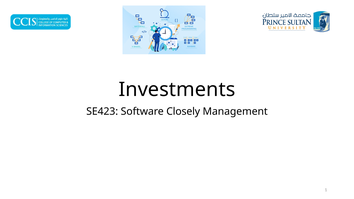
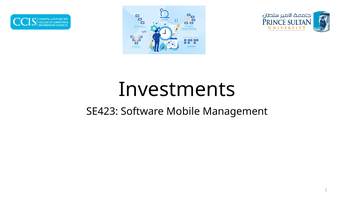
Closely: Closely -> Mobile
